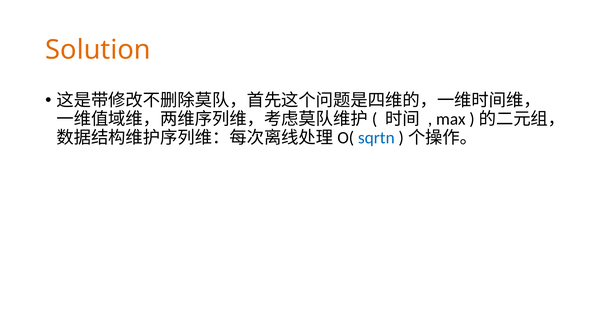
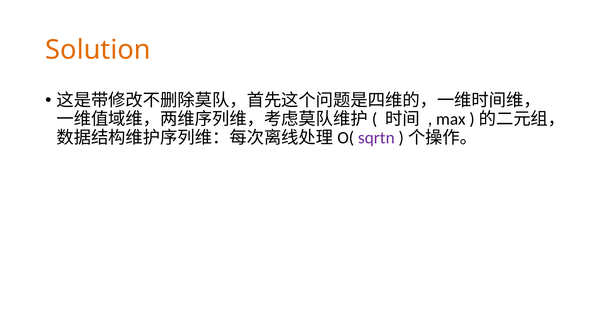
sqrtn colour: blue -> purple
